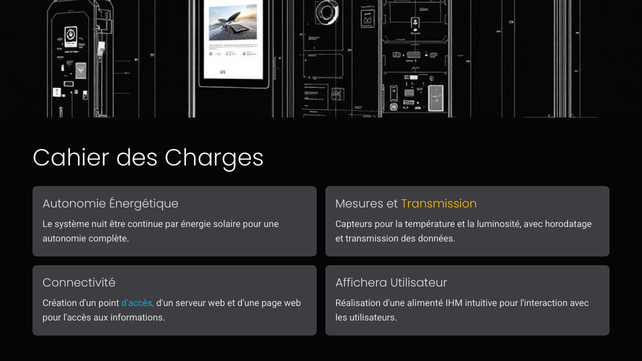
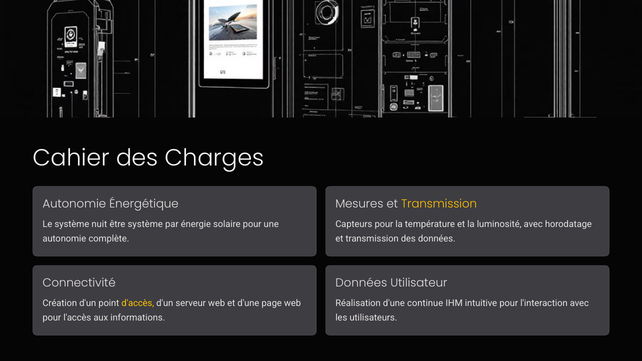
être continue: continue -> système
Affichera at (361, 283): Affichera -> Données
d'accès colour: light blue -> yellow
alimenté: alimenté -> continue
